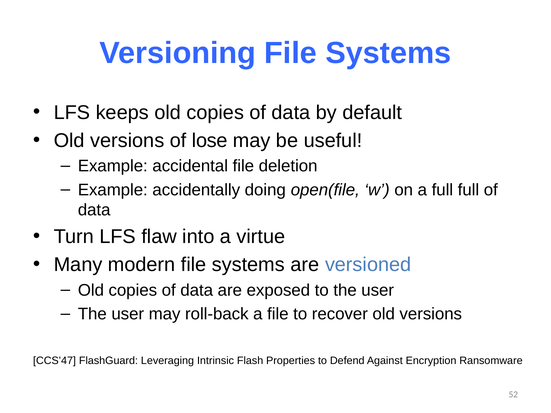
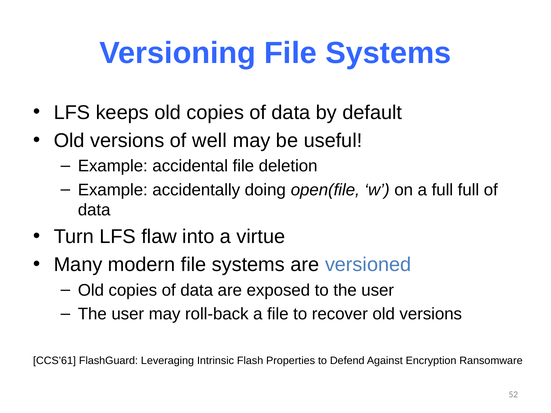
lose: lose -> well
CCS’47: CCS’47 -> CCS’61
